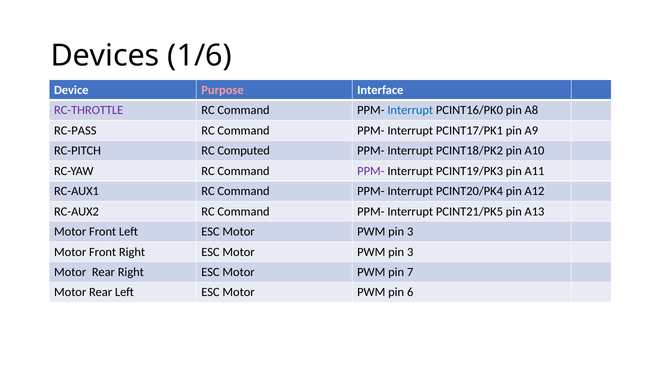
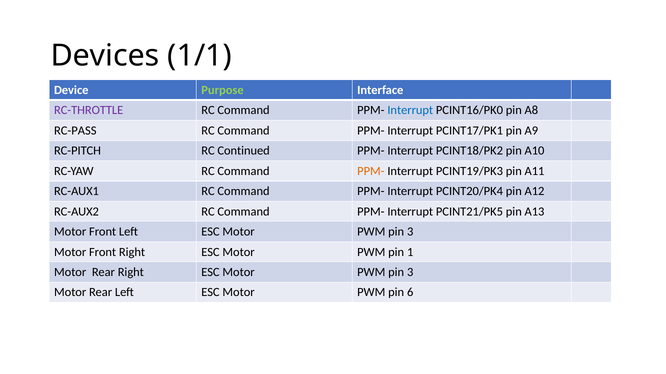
1/6: 1/6 -> 1/1
Purpose colour: pink -> light green
Computed: Computed -> Continued
PPM- at (371, 171) colour: purple -> orange
3 at (410, 252): 3 -> 1
7 at (410, 273): 7 -> 3
